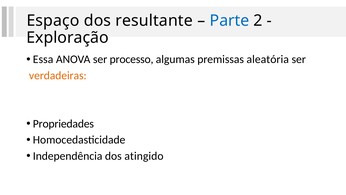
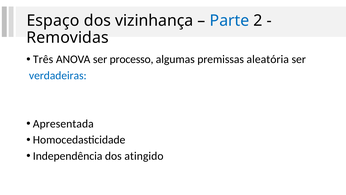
resultante: resultante -> vizinhança
Exploração: Exploração -> Removidas
Essa: Essa -> Três
verdadeiras colour: orange -> blue
Propriedades: Propriedades -> Apresentada
